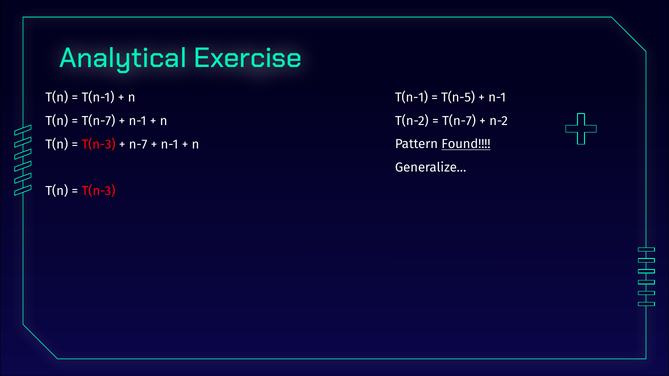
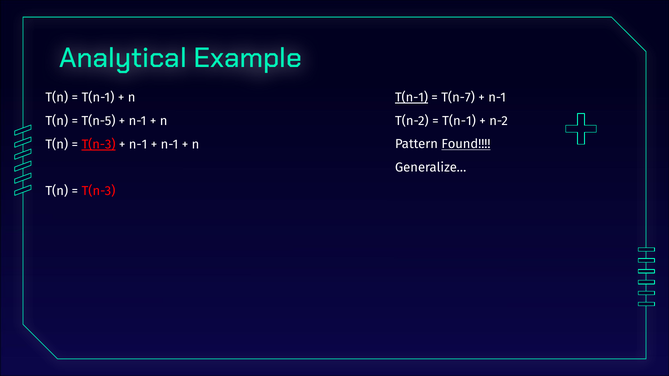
Exercise: Exercise -> Example
T(n-1 at (412, 97) underline: none -> present
T(n-5: T(n-5 -> T(n-7
T(n-7 at (459, 121): T(n-7 -> T(n-1
T(n-7 at (98, 121): T(n-7 -> T(n-5
T(n-3 at (99, 144) underline: none -> present
n-7 at (138, 144): n-7 -> n-1
